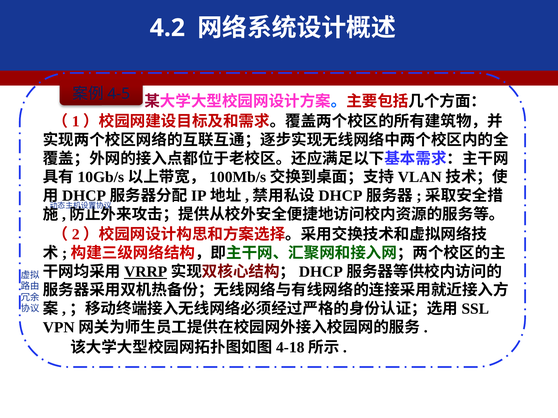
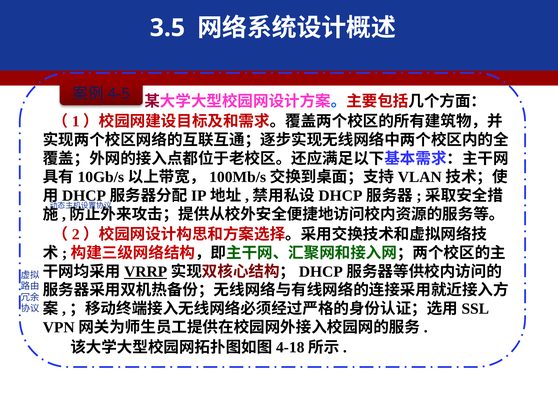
4.2: 4.2 -> 3.5
